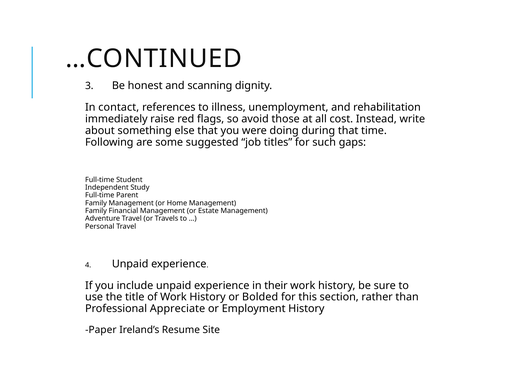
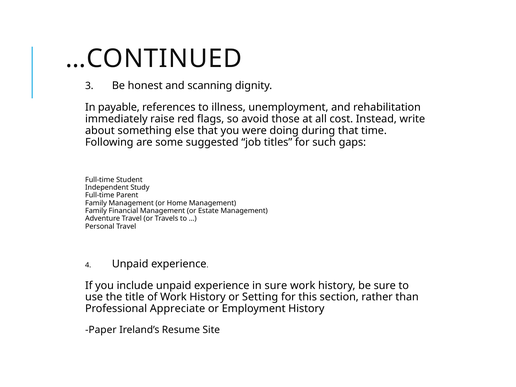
contact: contact -> payable
in their: their -> sure
Bolded: Bolded -> Setting
